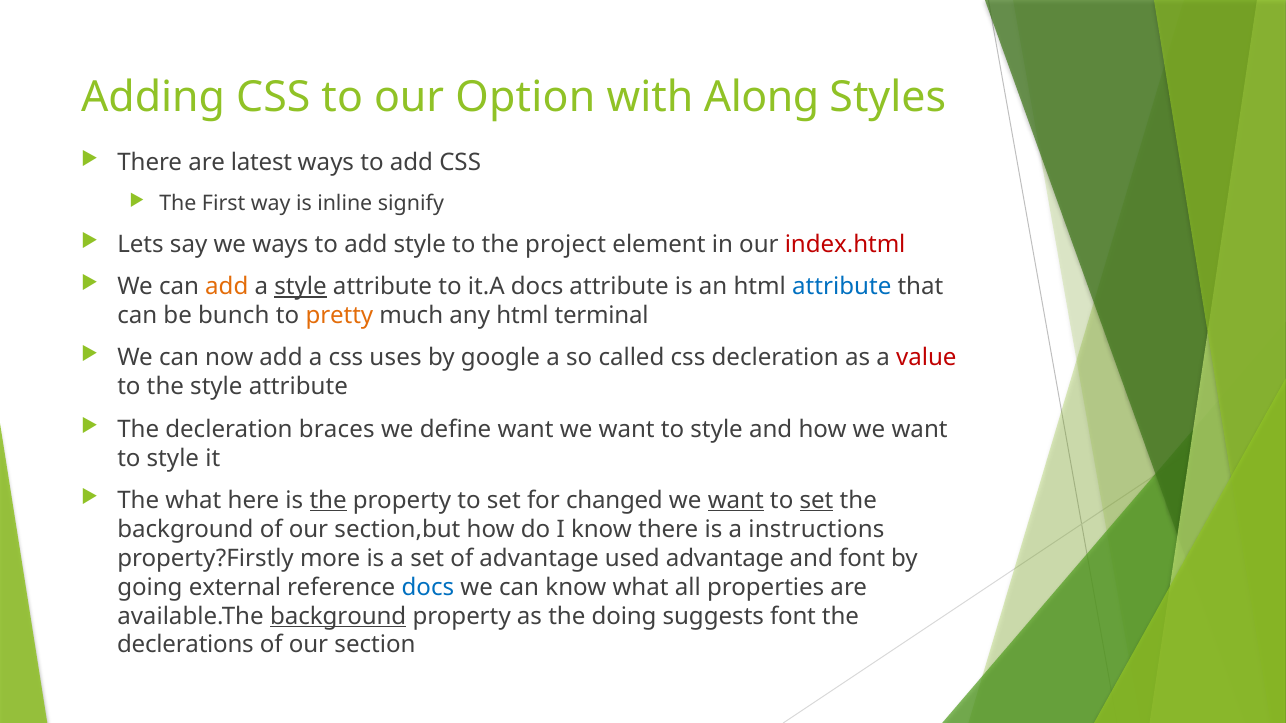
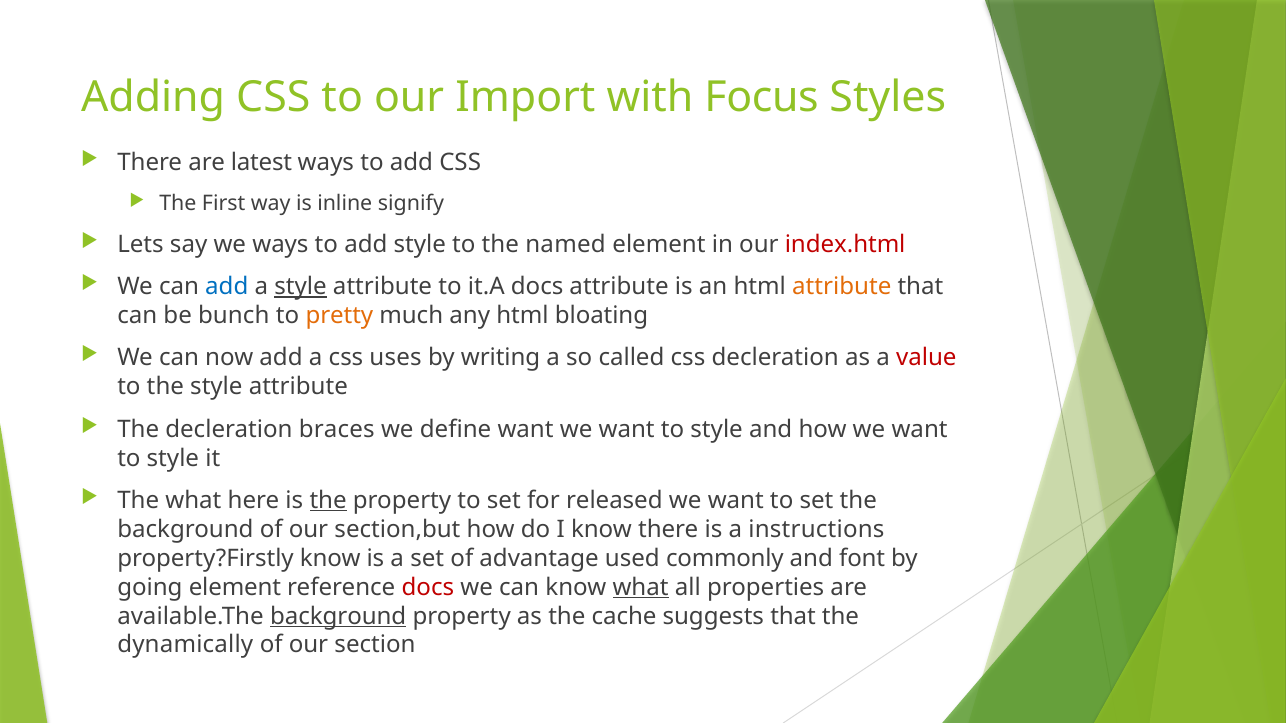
Option: Option -> Import
Along: Along -> Focus
project: project -> named
add at (227, 287) colour: orange -> blue
attribute at (842, 287) colour: blue -> orange
terminal: terminal -> bloating
google: google -> writing
changed: changed -> released
want at (736, 501) underline: present -> none
set at (816, 501) underline: present -> none
property?Firstly more: more -> know
used advantage: advantage -> commonly
going external: external -> element
docs at (428, 587) colour: blue -> red
what at (641, 587) underline: none -> present
doing: doing -> cache
suggests font: font -> that
declerations: declerations -> dynamically
